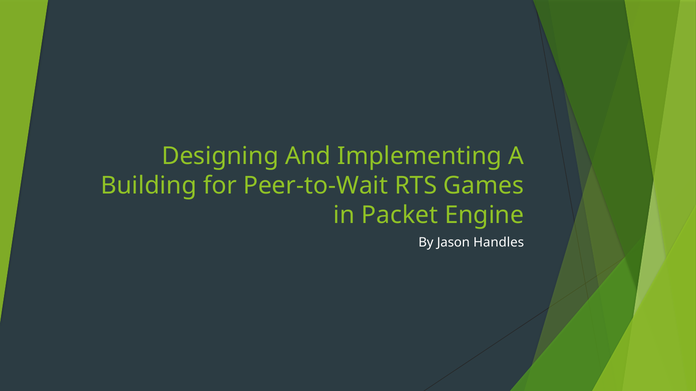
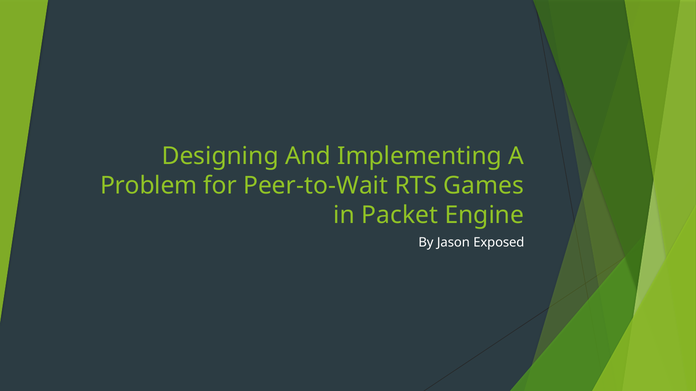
Building: Building -> Problem
Handles: Handles -> Exposed
